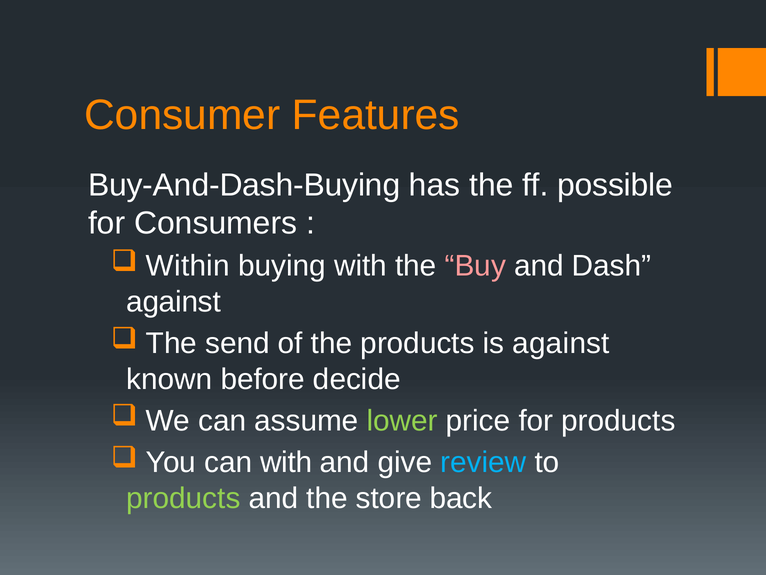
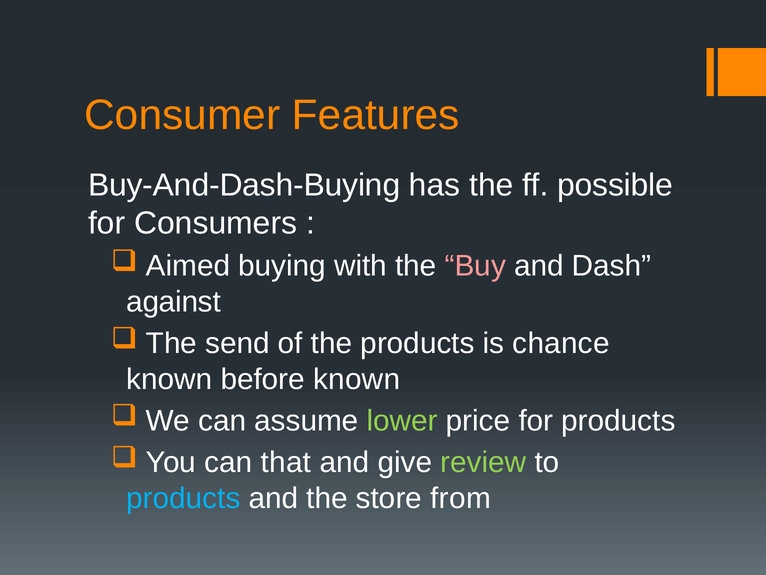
Within: Within -> Aimed
is against: against -> chance
before decide: decide -> known
can with: with -> that
review colour: light blue -> light green
products at (183, 498) colour: light green -> light blue
back: back -> from
